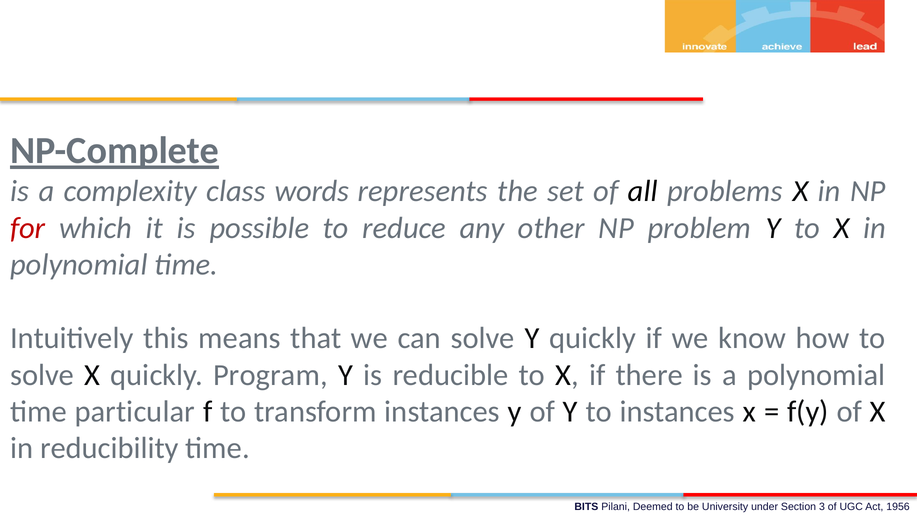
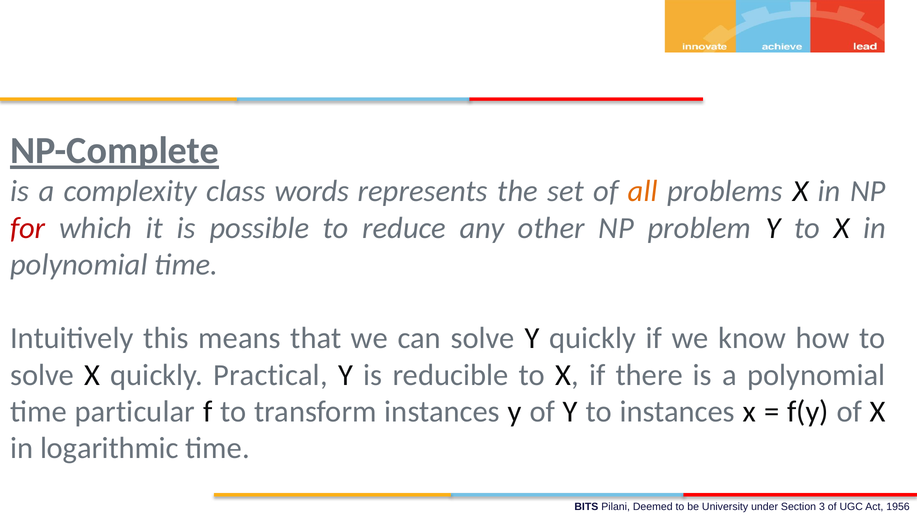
all colour: black -> orange
Program: Program -> Practical
reducibility: reducibility -> logarithmic
